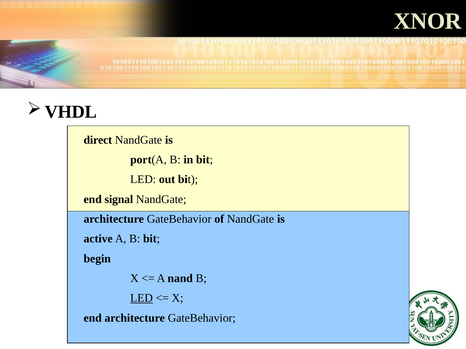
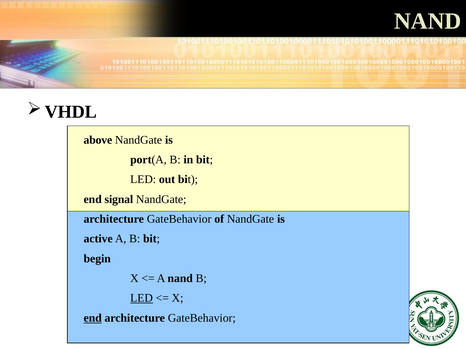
XNOR at (428, 21): XNOR -> NAND
direct: direct -> above
end at (93, 318) underline: none -> present
